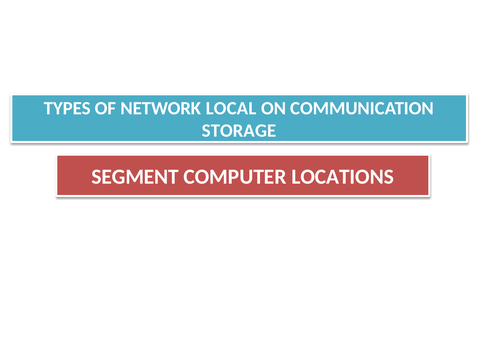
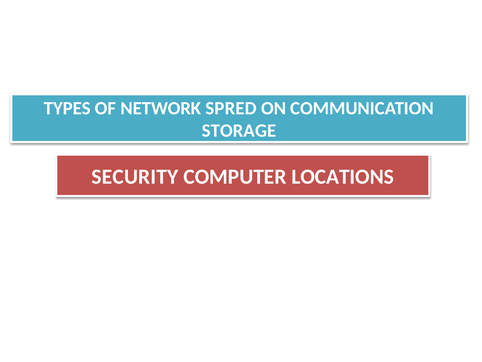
LOCAL: LOCAL -> SPRED
SEGMENT: SEGMENT -> SECURITY
